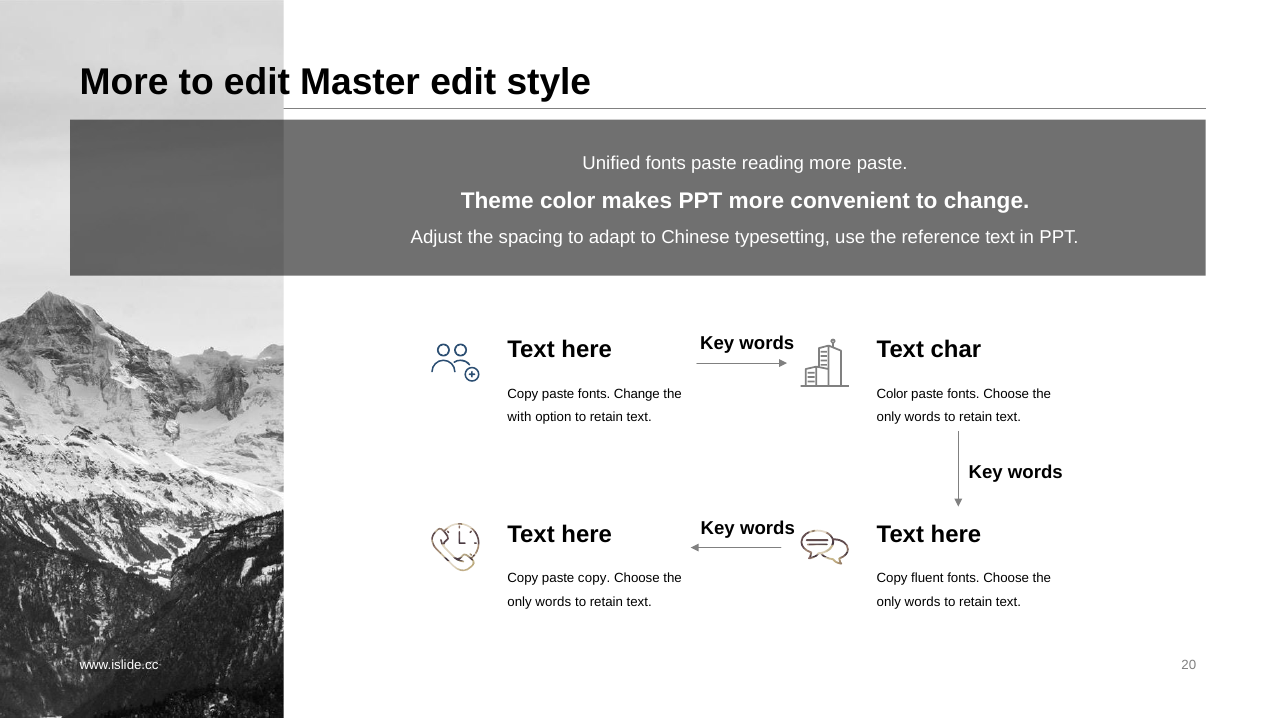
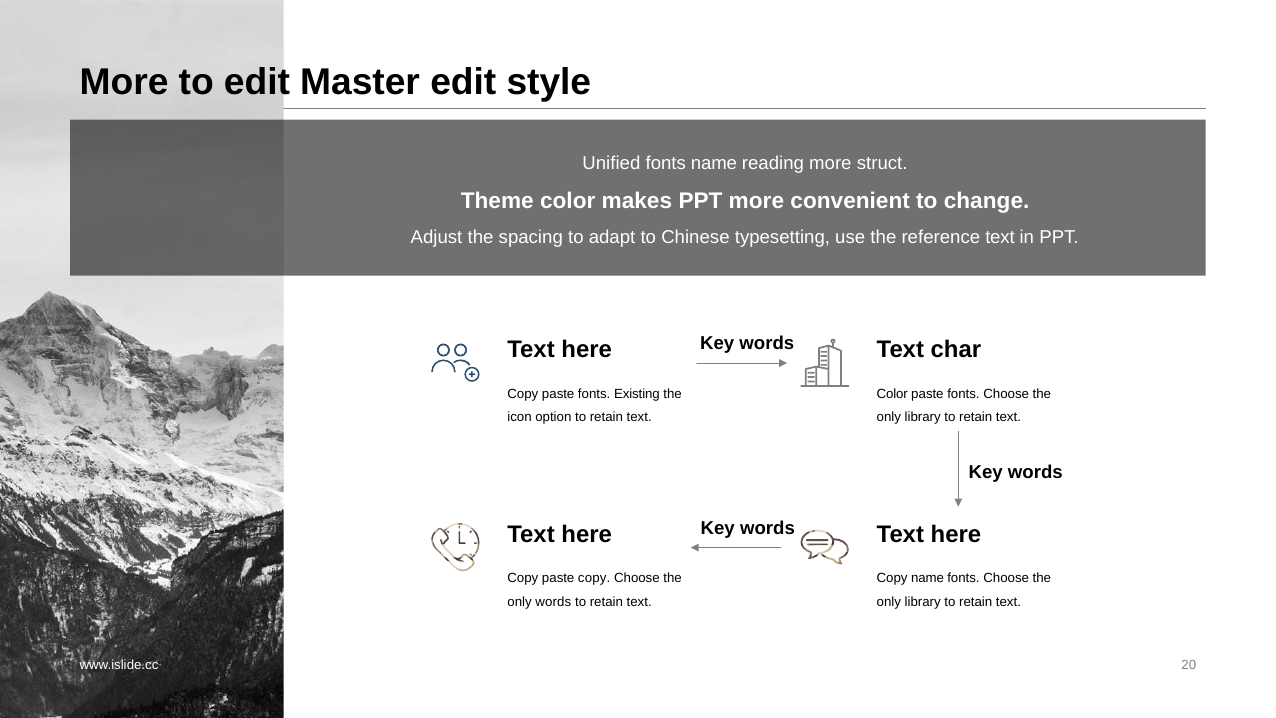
fonts paste: paste -> name
more paste: paste -> struct
fonts Change: Change -> Existing
with: with -> icon
words at (923, 417): words -> library
Copy fluent: fluent -> name
words at (923, 602): words -> library
